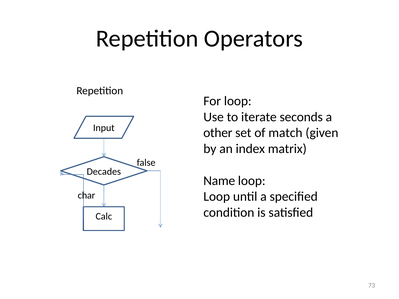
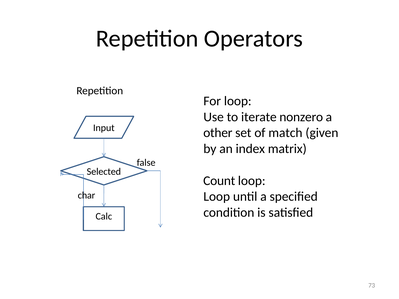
seconds: seconds -> nonzero
Decades: Decades -> Selected
Name: Name -> Count
